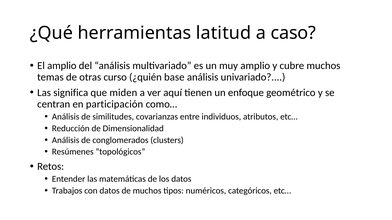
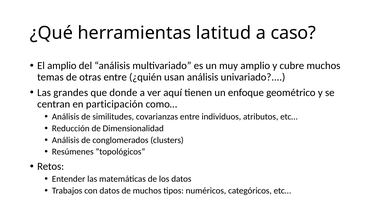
otras curso: curso -> entre
base: base -> usan
significa: significa -> grandes
miden: miden -> donde
